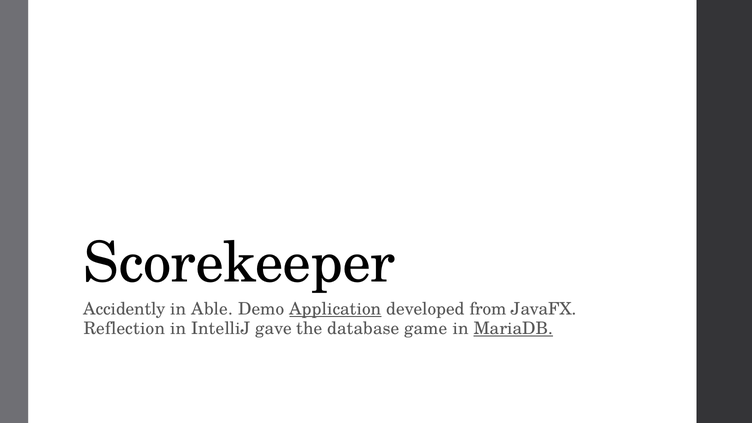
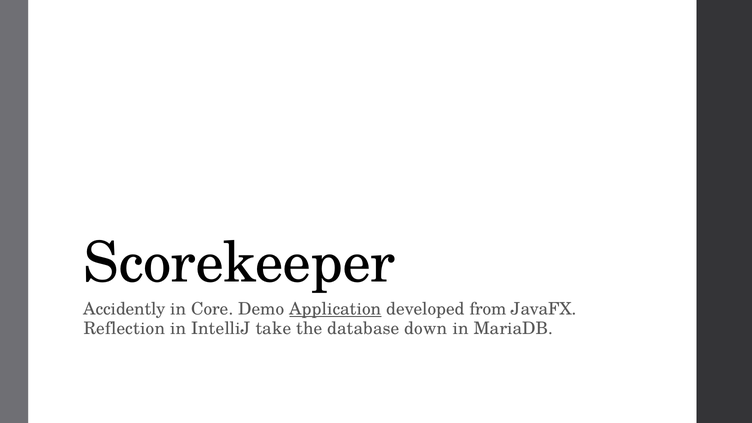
Able: Able -> Core
gave: gave -> take
game: game -> down
MariaDB underline: present -> none
